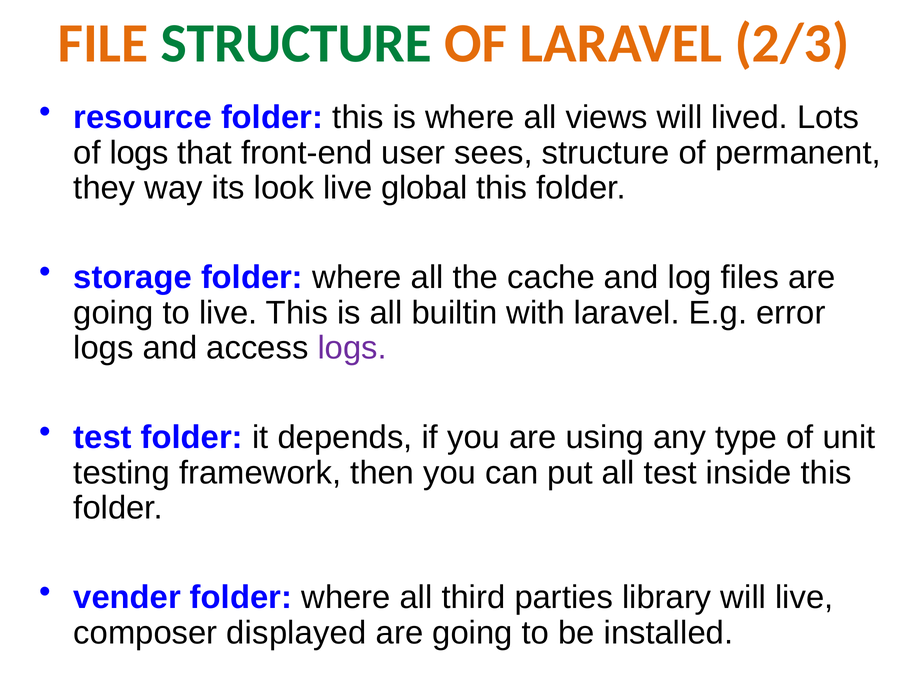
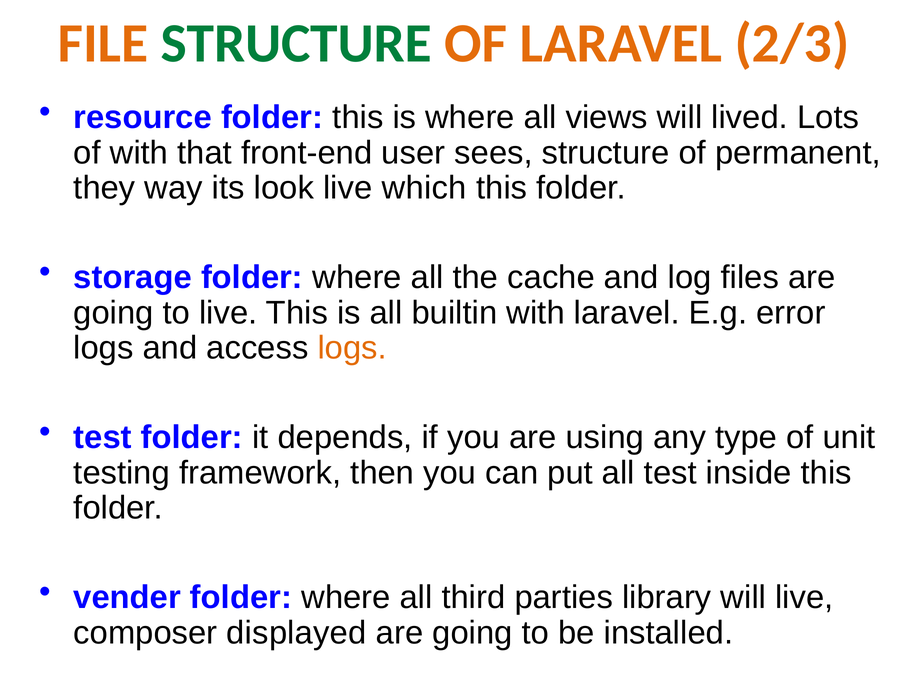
of logs: logs -> with
global: global -> which
logs at (352, 348) colour: purple -> orange
